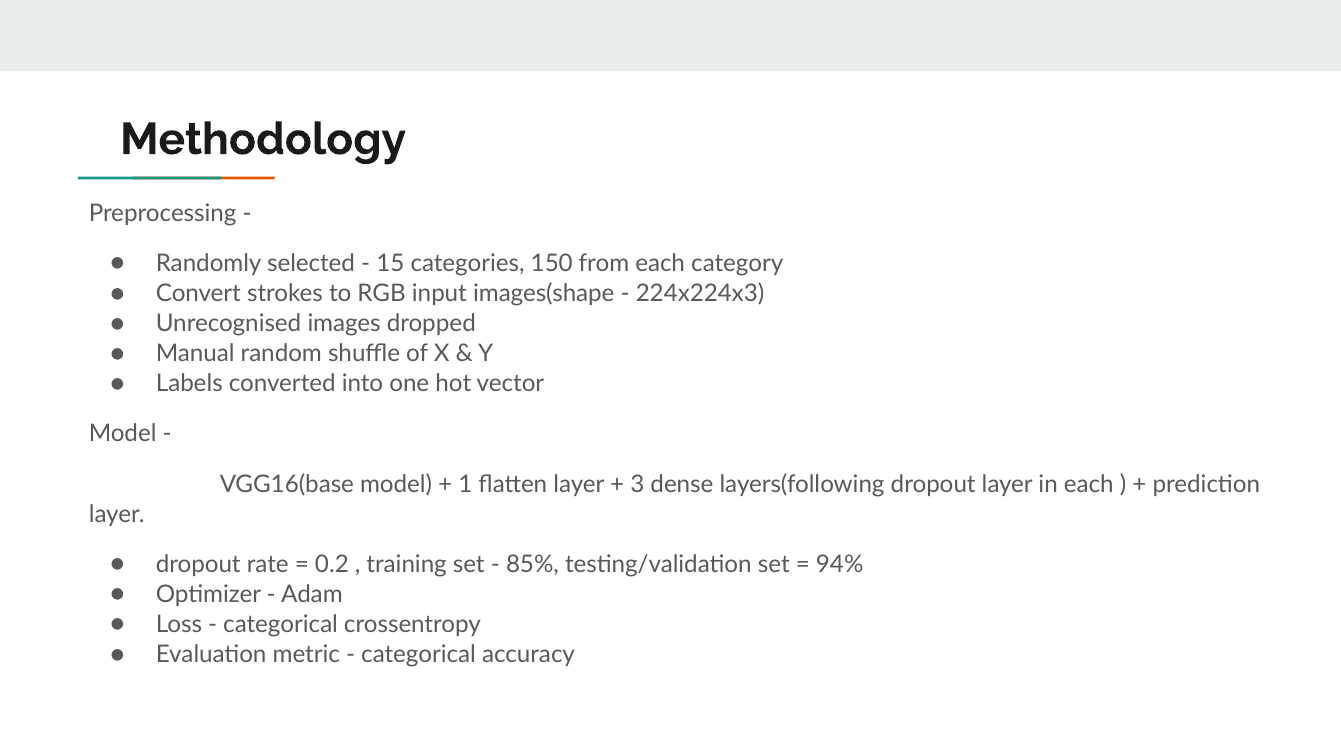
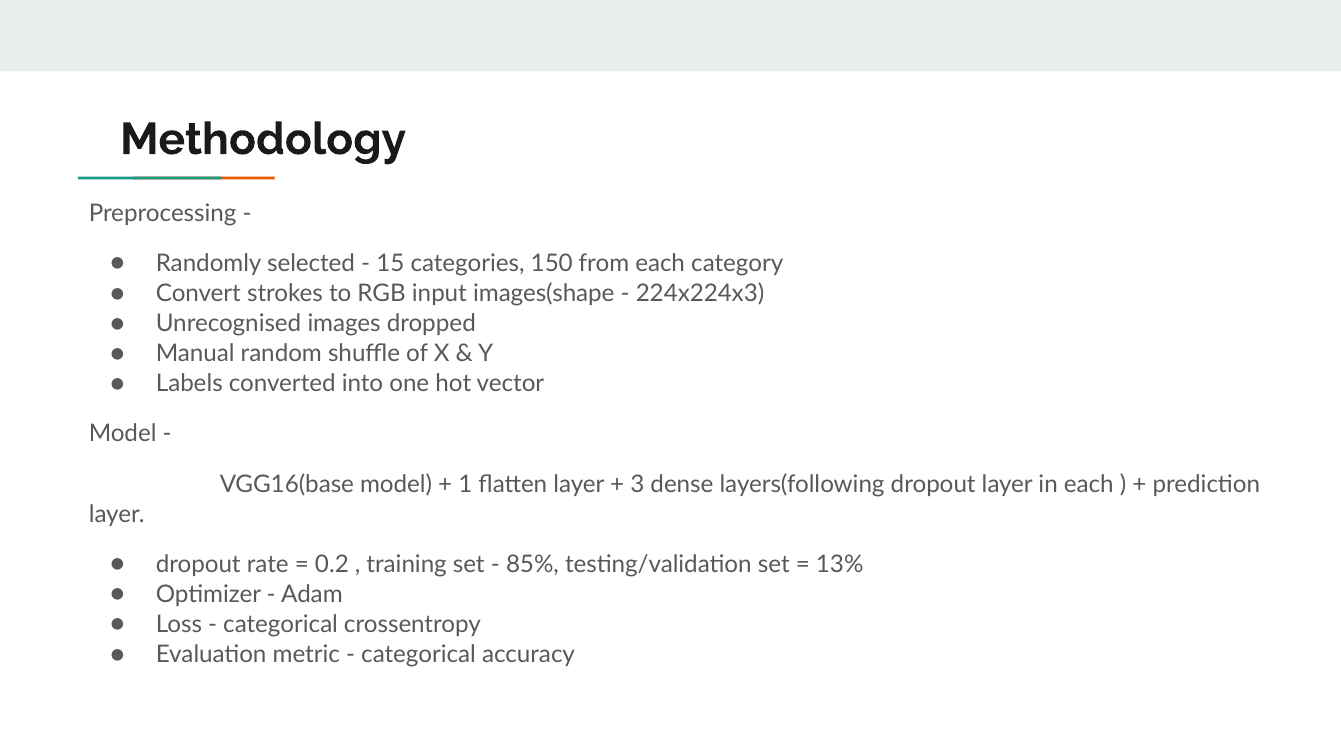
94%: 94% -> 13%
